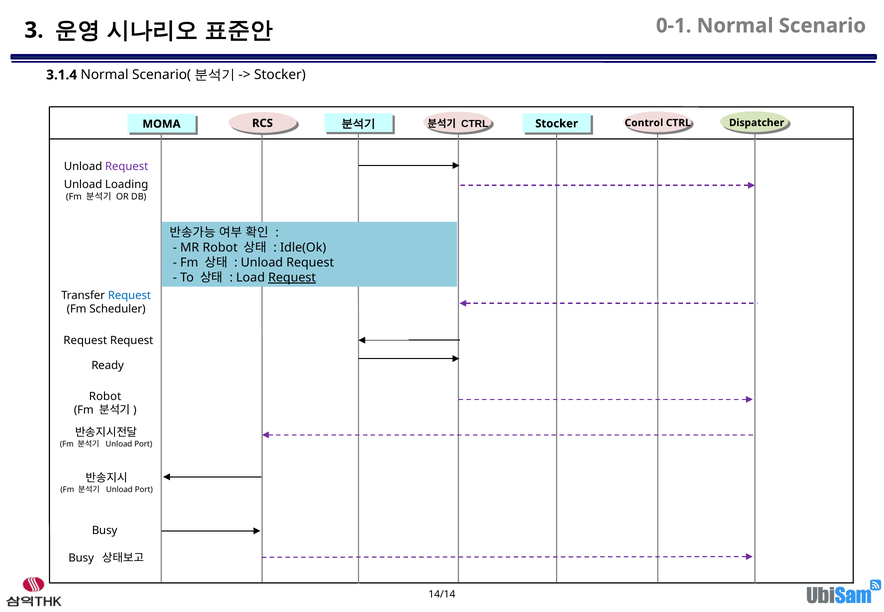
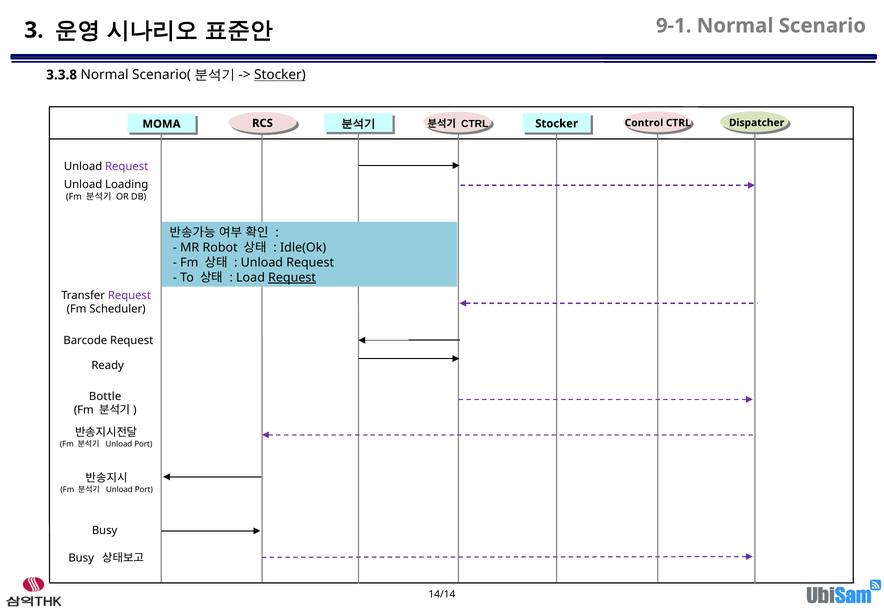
0-1: 0-1 -> 9-1
3.1.4: 3.1.4 -> 3.3.8
Stocker at (280, 75) underline: none -> present
Request at (129, 295) colour: blue -> purple
Request at (85, 341): Request -> Barcode
Robot at (105, 397): Robot -> Bottle
